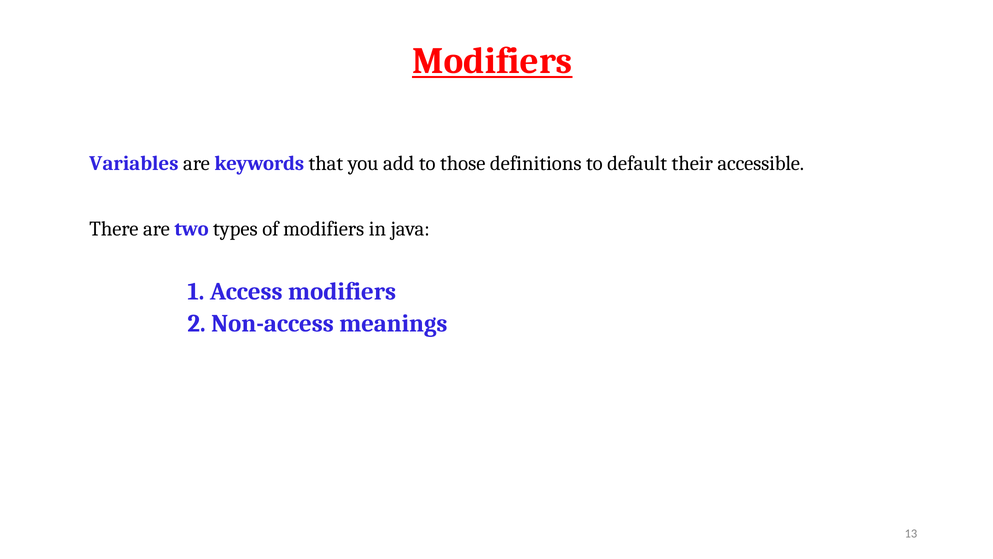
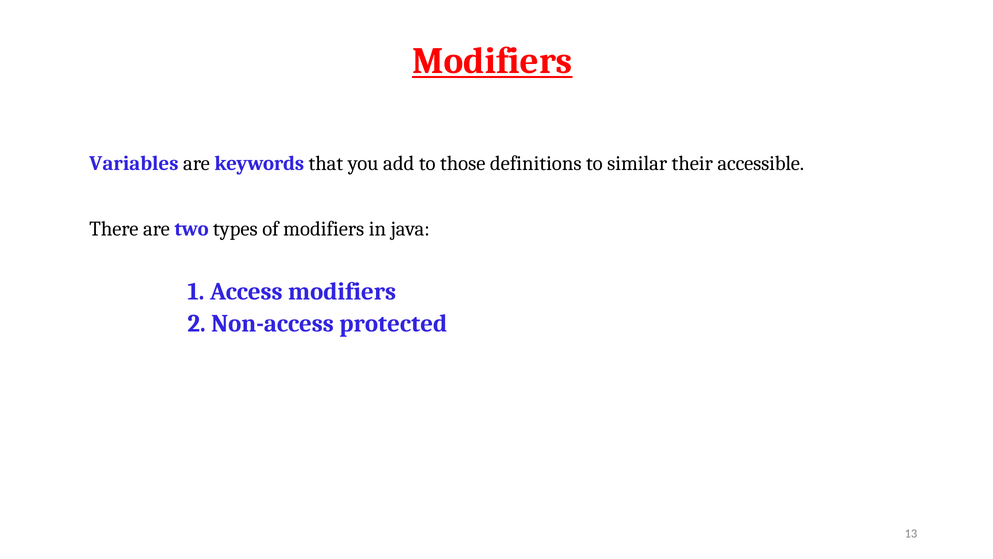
default: default -> similar
meanings: meanings -> protected
